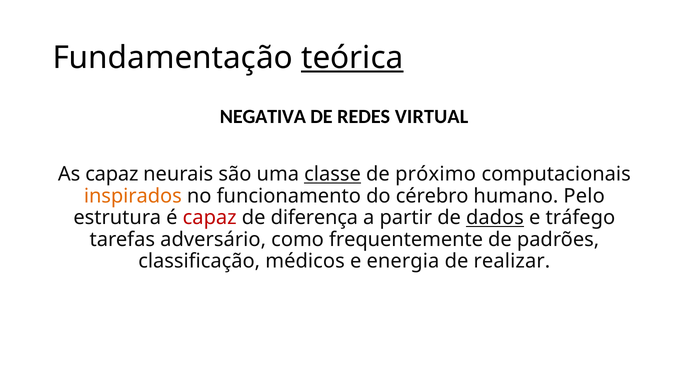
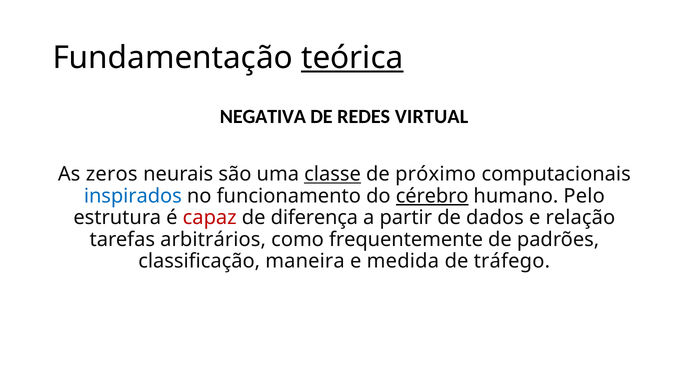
As capaz: capaz -> zeros
inspirados colour: orange -> blue
cérebro underline: none -> present
dados underline: present -> none
tráfego: tráfego -> relação
adversário: adversário -> arbitrários
médicos: médicos -> maneira
energia: energia -> medida
realizar: realizar -> tráfego
